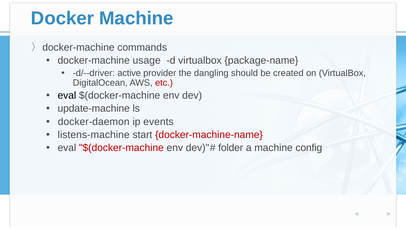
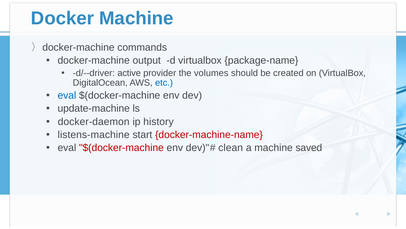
usage: usage -> output
dangling: dangling -> volumes
etc colour: red -> blue
eval at (67, 95) colour: black -> blue
events: events -> history
folder: folder -> clean
config: config -> saved
